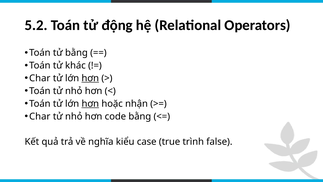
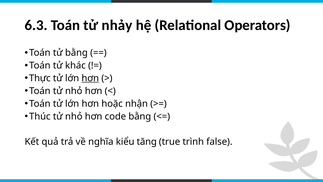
5.2: 5.2 -> 6.3
động: động -> nhảy
Char at (40, 78): Char -> Thực
hơn at (90, 104) underline: present -> none
Char at (40, 116): Char -> Thúc
case: case -> tăng
